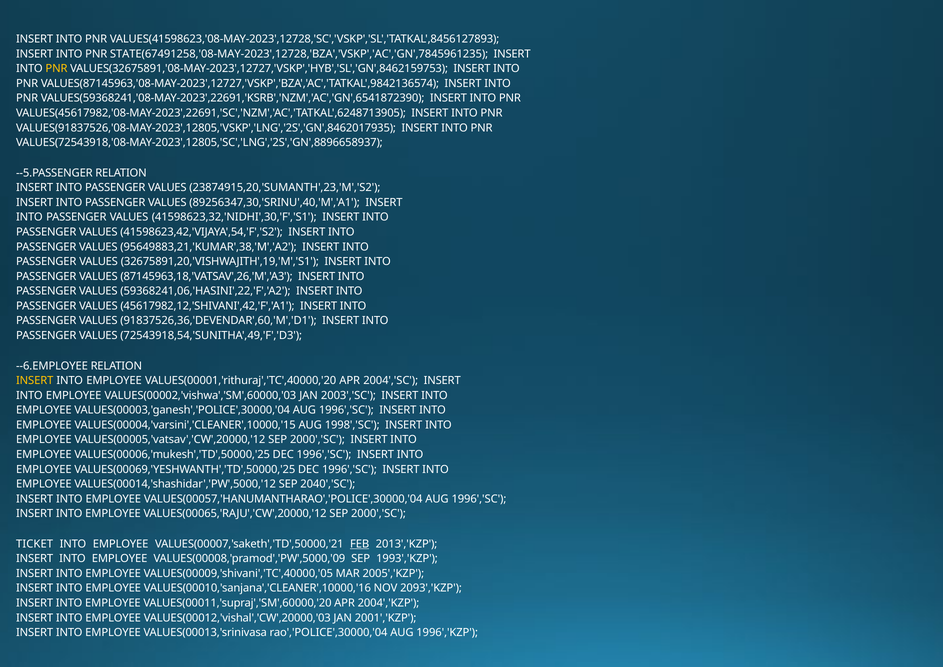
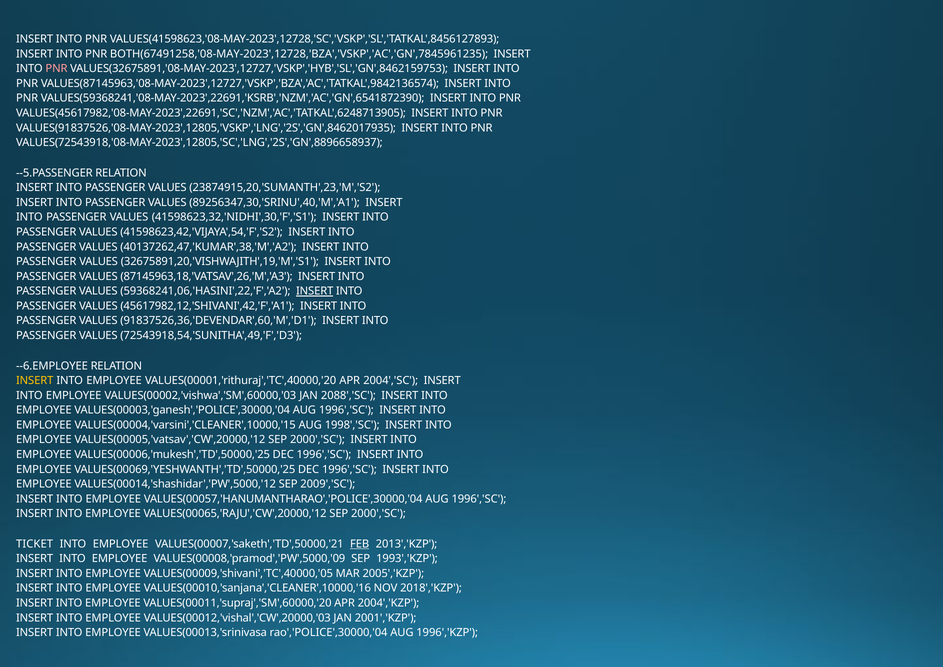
STATE(67491258,'08-MAY-2023',12728,'BZA','VSKP','AC','GN',7845961235: STATE(67491258,'08-MAY-2023',12728,'BZA','VSKP','AC','GN',7845961235 -> BOTH(67491258,'08-MAY-2023',12728,'BZA','VSKP','AC','GN',7845961235
PNR at (56, 69) colour: yellow -> pink
95649883,21,'KUMAR',38,'M','A2: 95649883,21,'KUMAR',38,'M','A2 -> 40137262,47,'KUMAR',38,'M','A2
INSERT at (315, 291) underline: none -> present
2003','SC: 2003','SC -> 2088','SC
2040','SC: 2040','SC -> 2009','SC
2093','KZP: 2093','KZP -> 2018','KZP
